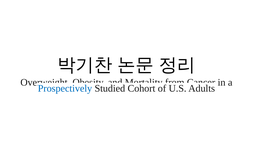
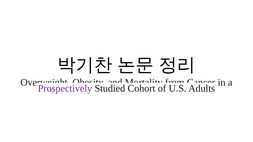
Prospectively colour: blue -> purple
